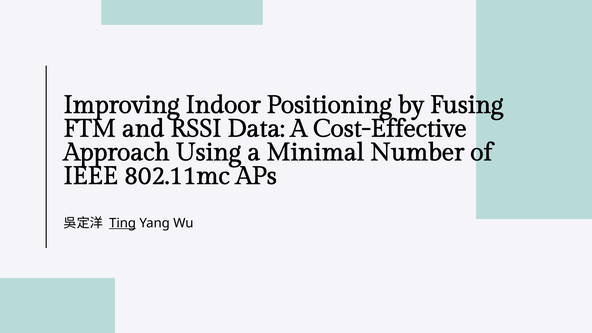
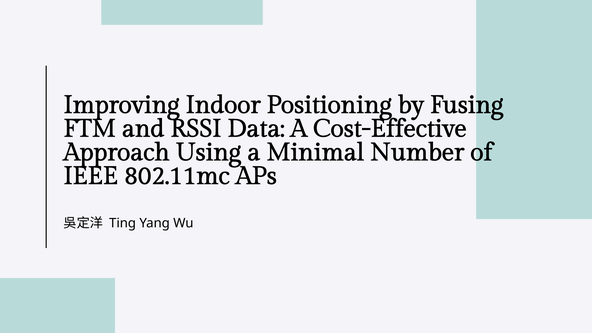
Ting underline: present -> none
